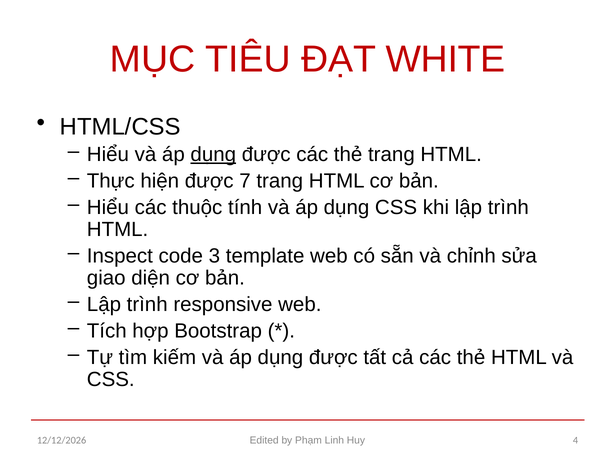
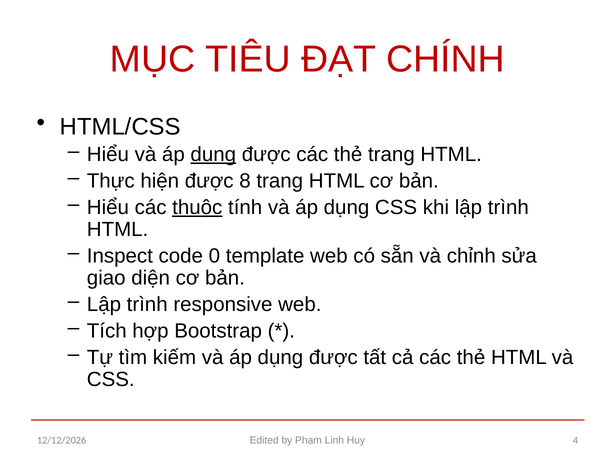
WHITE: WHITE -> CHÍNH
7: 7 -> 8
thuộc underline: none -> present
3: 3 -> 0
